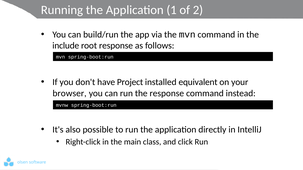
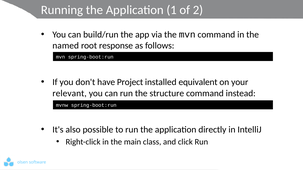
include: include -> named
browser: browser -> relevant
the response: response -> structure
